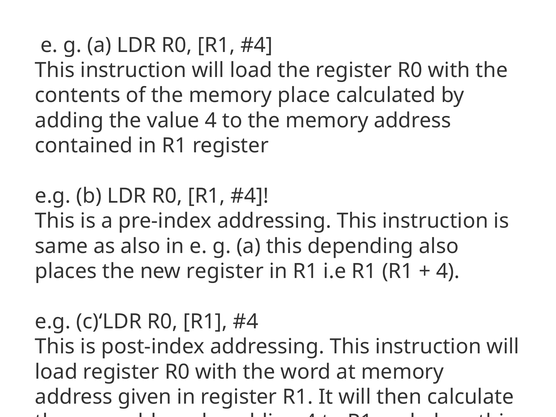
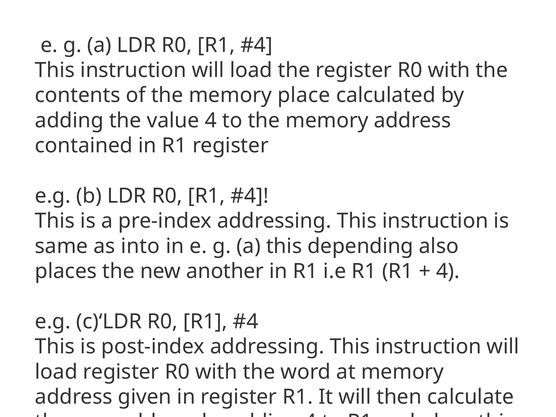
as also: also -> into
new register: register -> another
